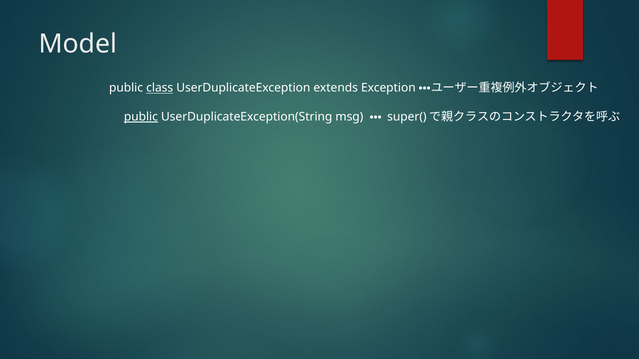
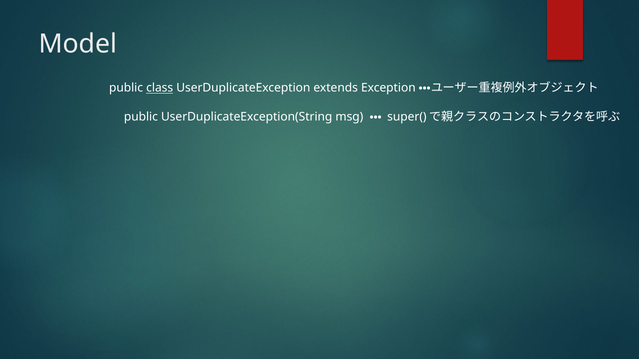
public at (141, 117) underline: present -> none
